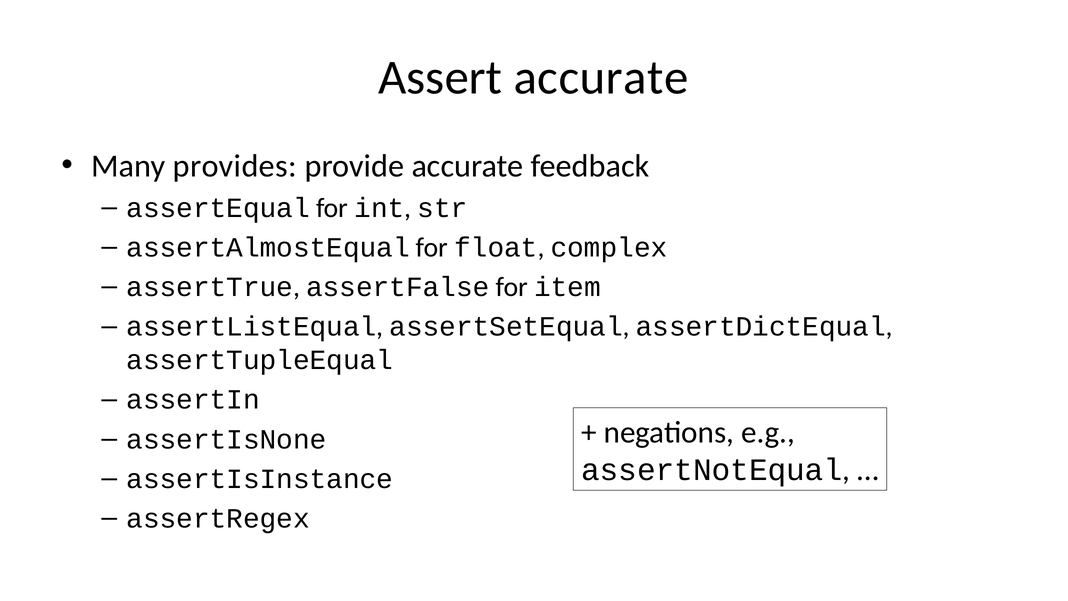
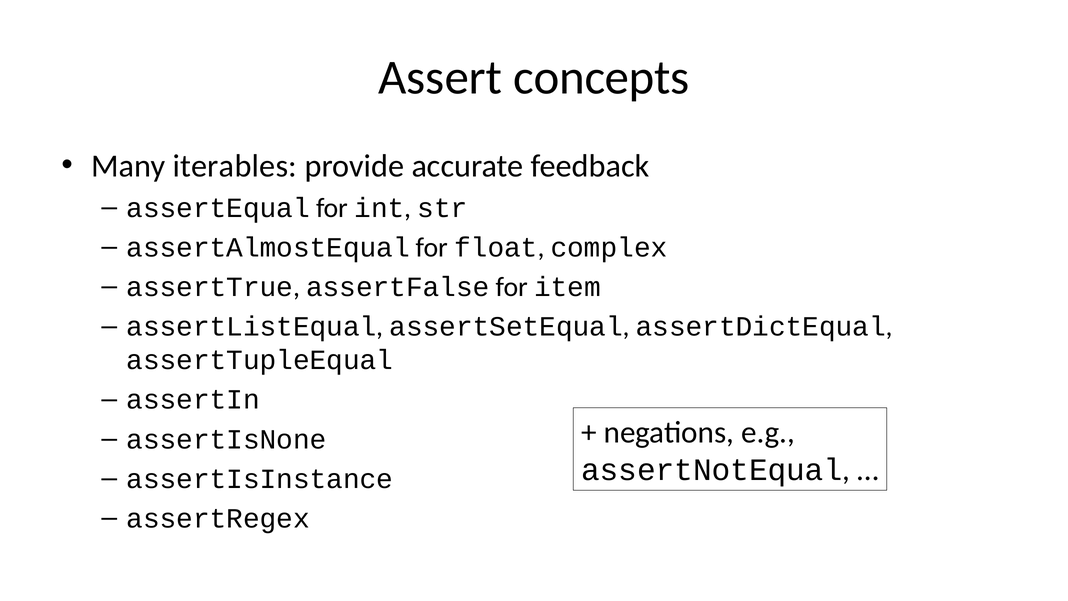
Assert accurate: accurate -> concepts
provides: provides -> iterables
